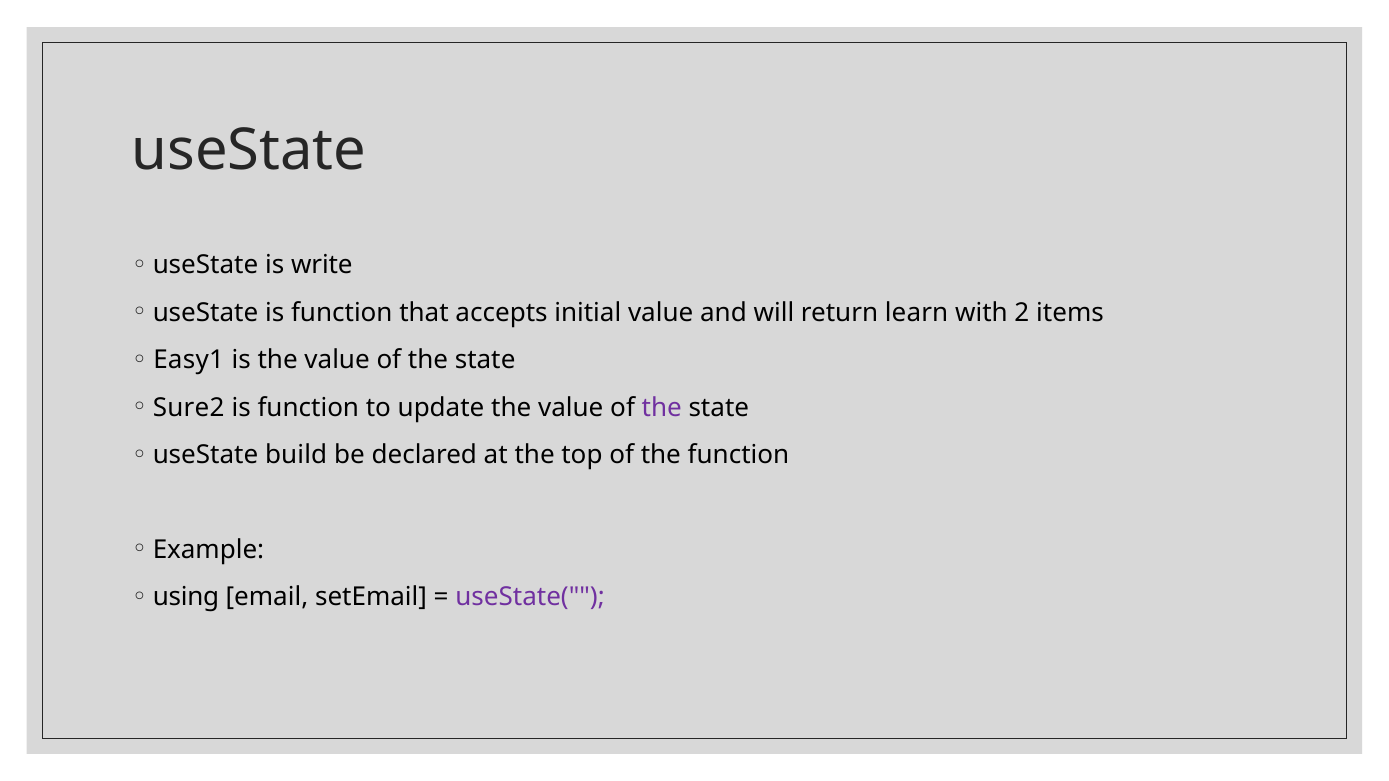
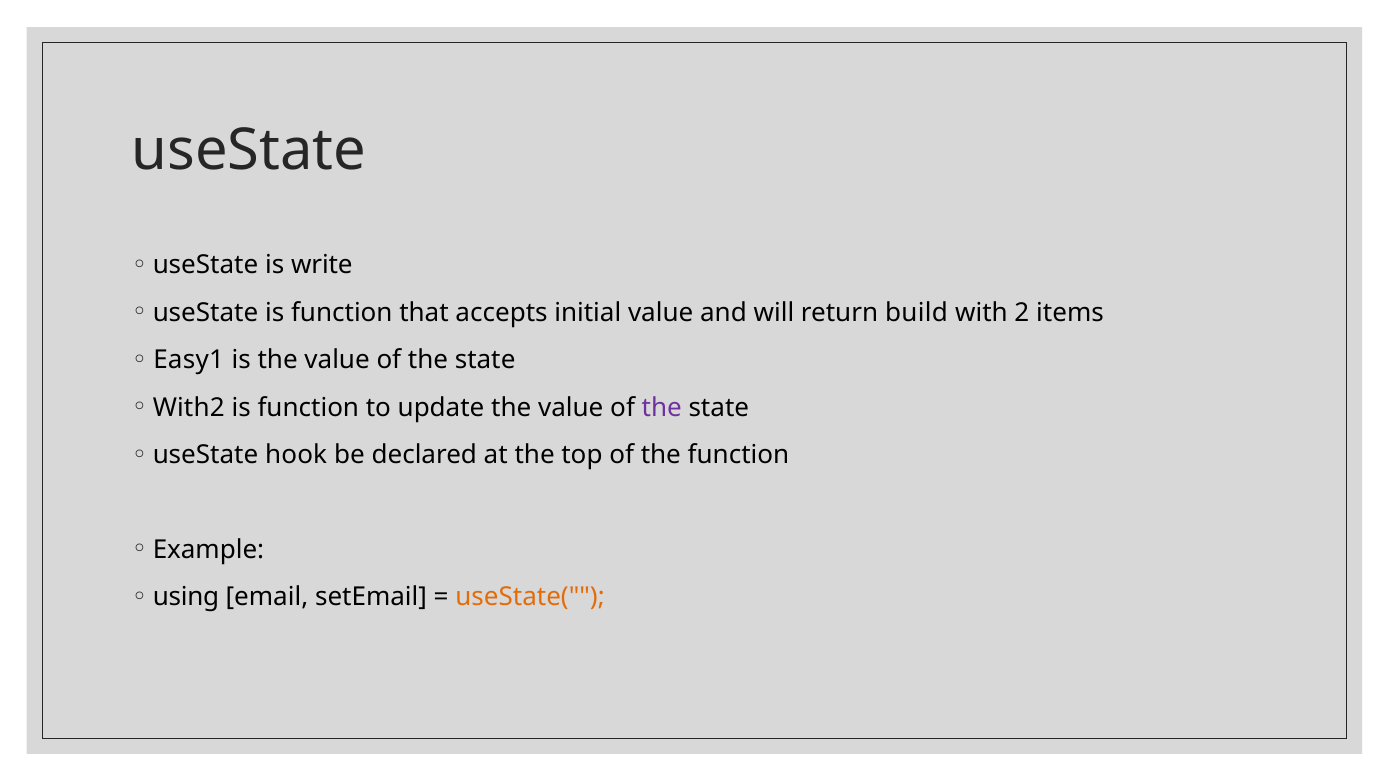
learn: learn -> build
Sure2: Sure2 -> With2
build: build -> hook
useState( colour: purple -> orange
